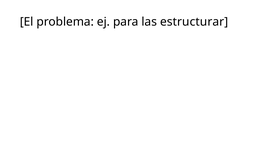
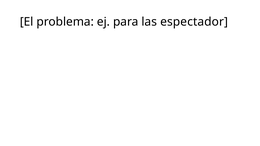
estructurar: estructurar -> espectador
